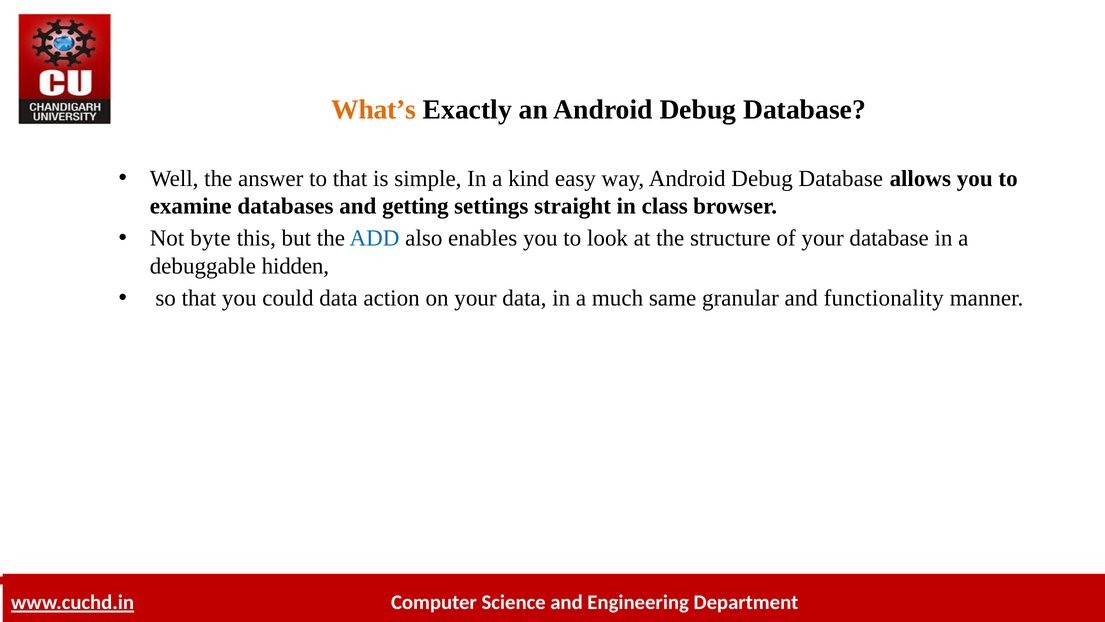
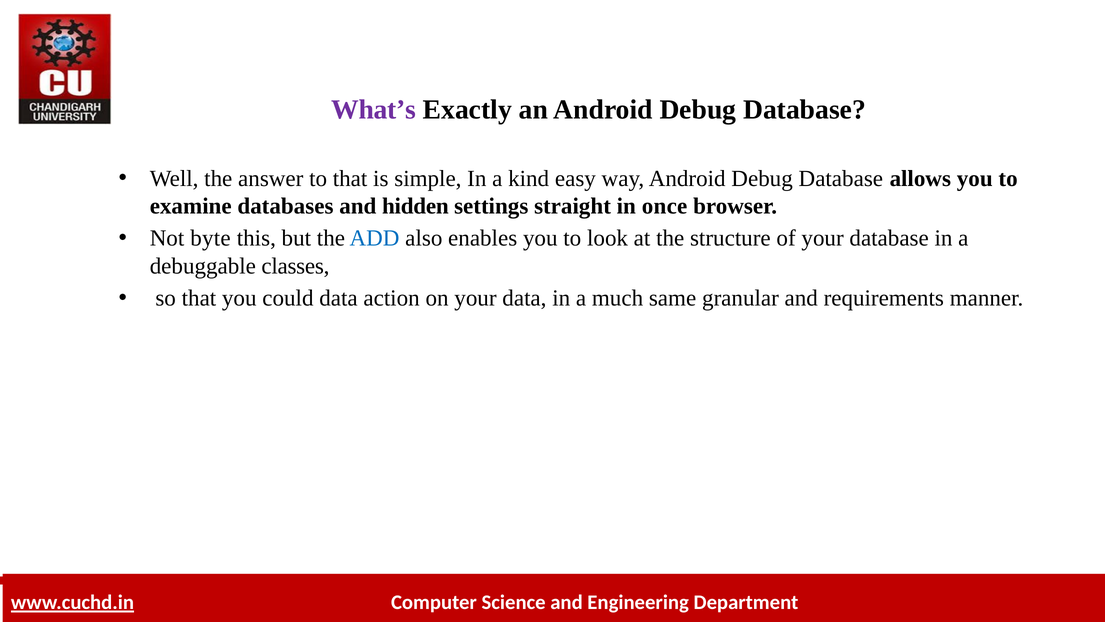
What’s colour: orange -> purple
getting: getting -> hidden
class: class -> once
hidden: hidden -> classes
functionality: functionality -> requirements
